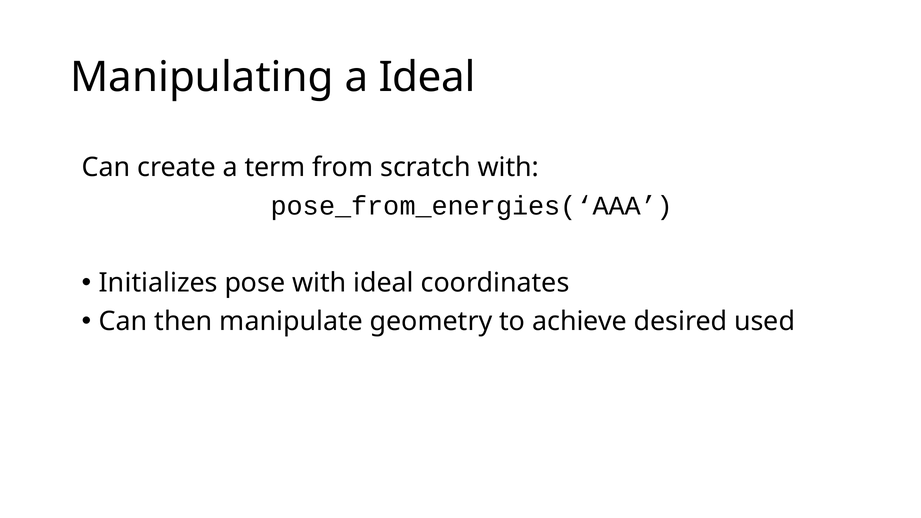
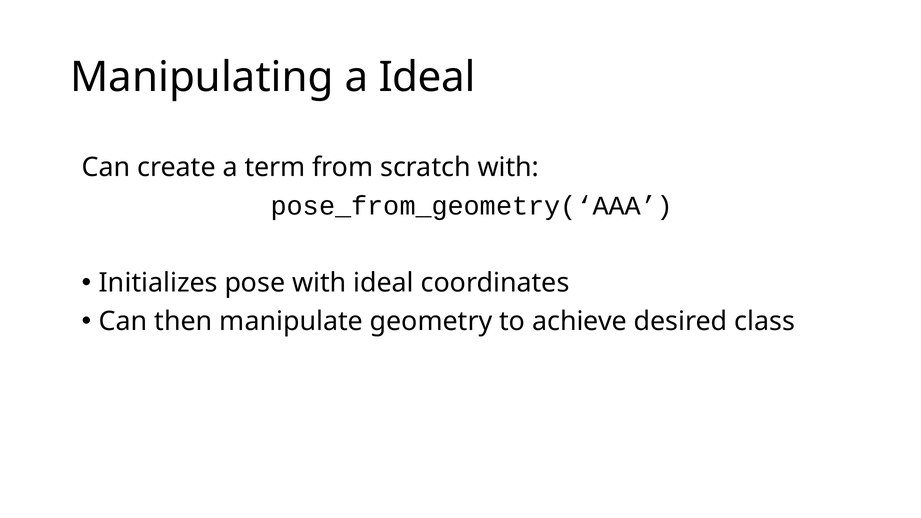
pose_from_energies(‘AAA: pose_from_energies(‘AAA -> pose_from_geometry(‘AAA
used: used -> class
